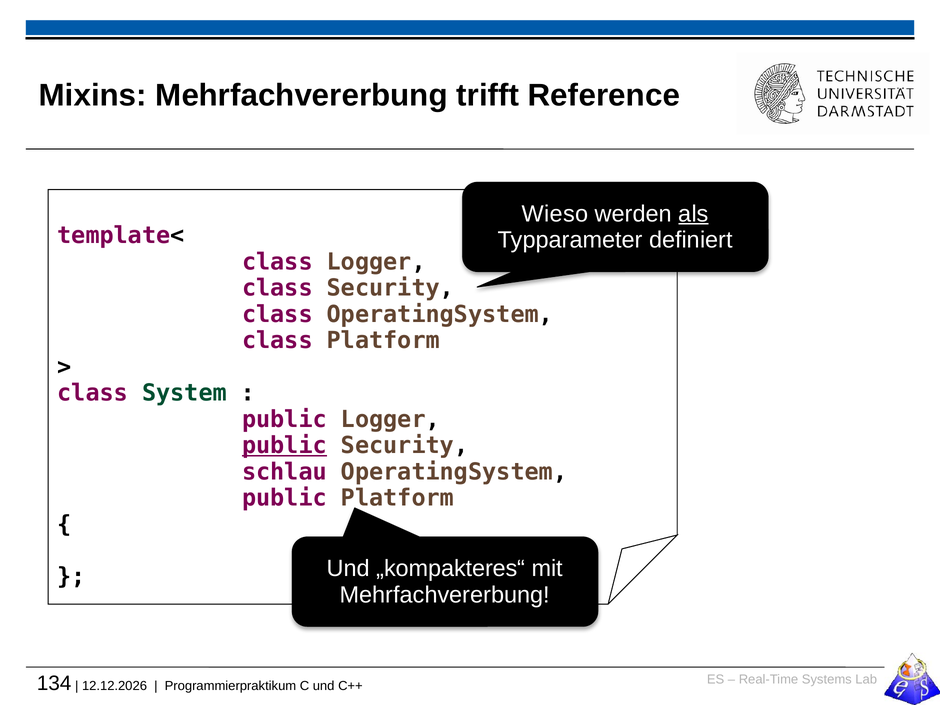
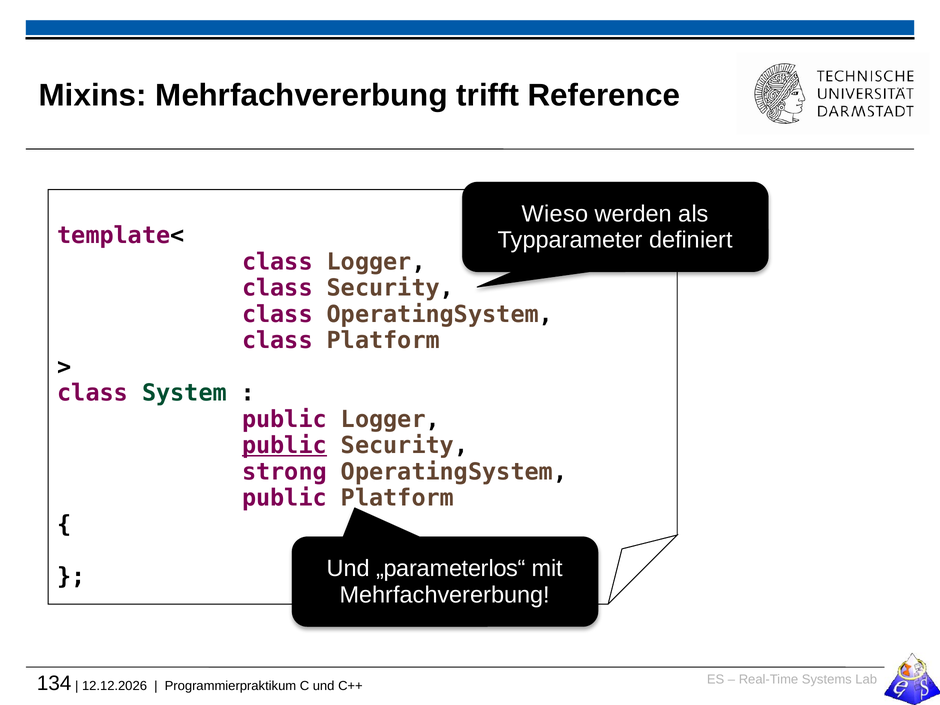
als underline: present -> none
schlau: schlau -> strong
„kompakteres“: „kompakteres“ -> „parameterlos“
